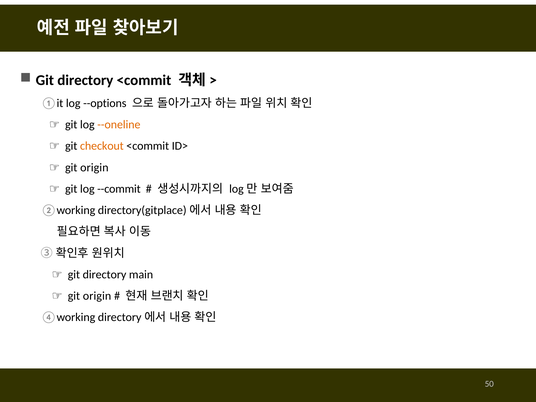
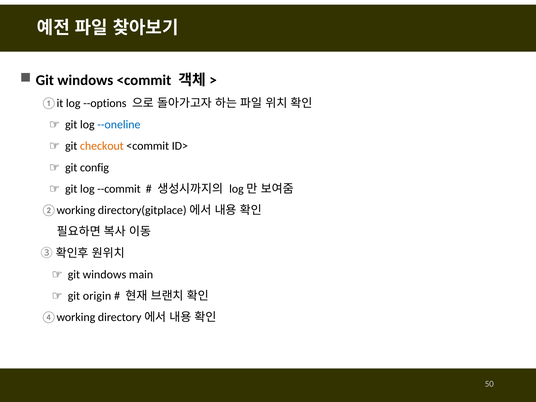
directory at (85, 80): directory -> windows
--oneline colour: orange -> blue
origin at (94, 167): origin -> config
directory at (105, 275): directory -> windows
